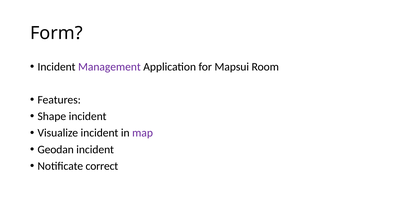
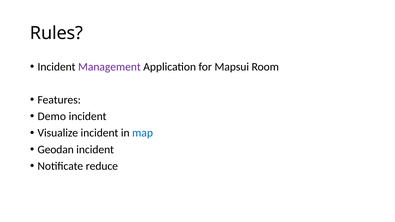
Form: Form -> Rules
Shape: Shape -> Demo
map colour: purple -> blue
correct: correct -> reduce
